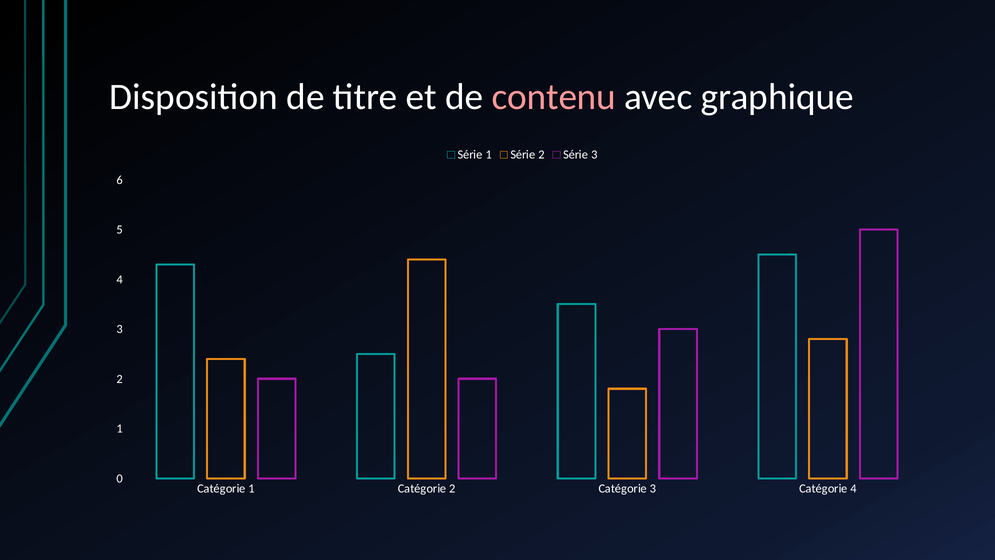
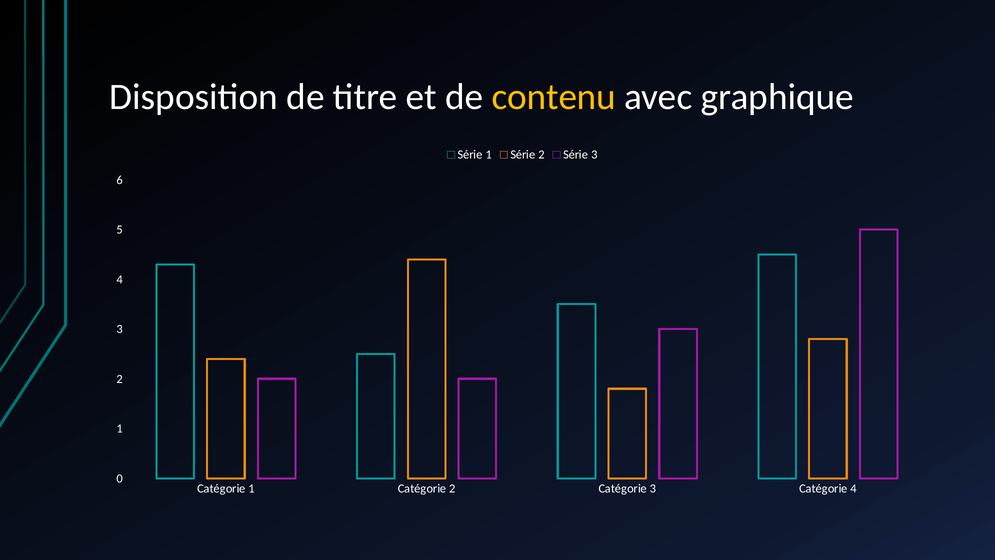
contenu colour: pink -> yellow
